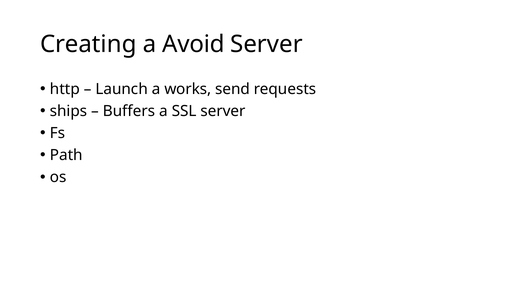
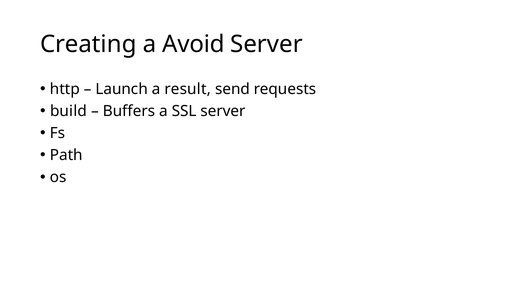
works: works -> result
ships: ships -> build
